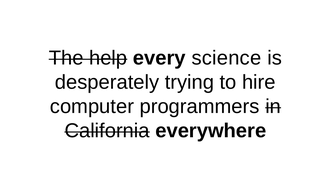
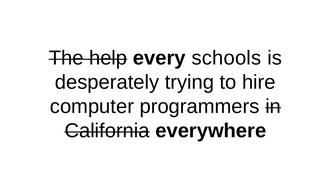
science: science -> schools
